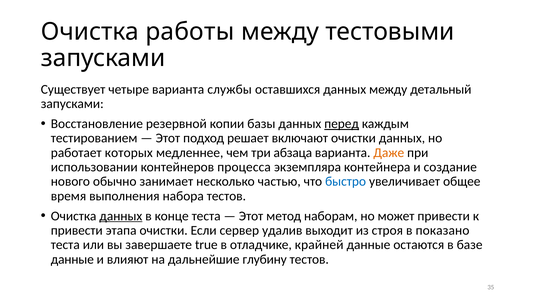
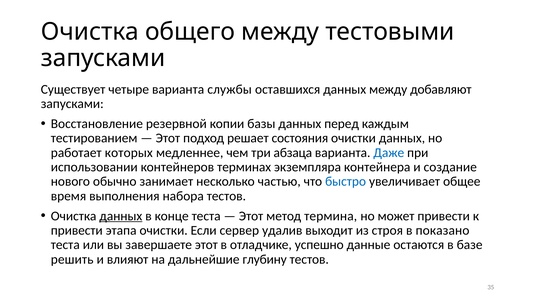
работы: работы -> общего
детальный: детальный -> добавляют
перед underline: present -> none
включают: включают -> состояния
Даже colour: orange -> blue
процесса: процесса -> терминах
наборам: наборам -> термина
завершаете true: true -> этот
крайней: крайней -> успешно
данные at (72, 259): данные -> решить
